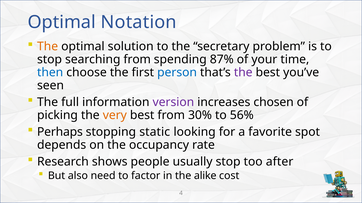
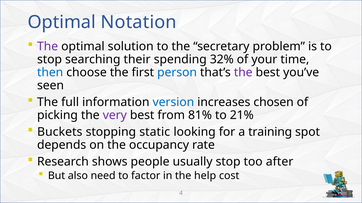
The at (48, 47) colour: orange -> purple
searching from: from -> their
87%: 87% -> 32%
version colour: purple -> blue
very colour: orange -> purple
30%: 30% -> 81%
56%: 56% -> 21%
Perhaps: Perhaps -> Buckets
favorite: favorite -> training
alike: alike -> help
